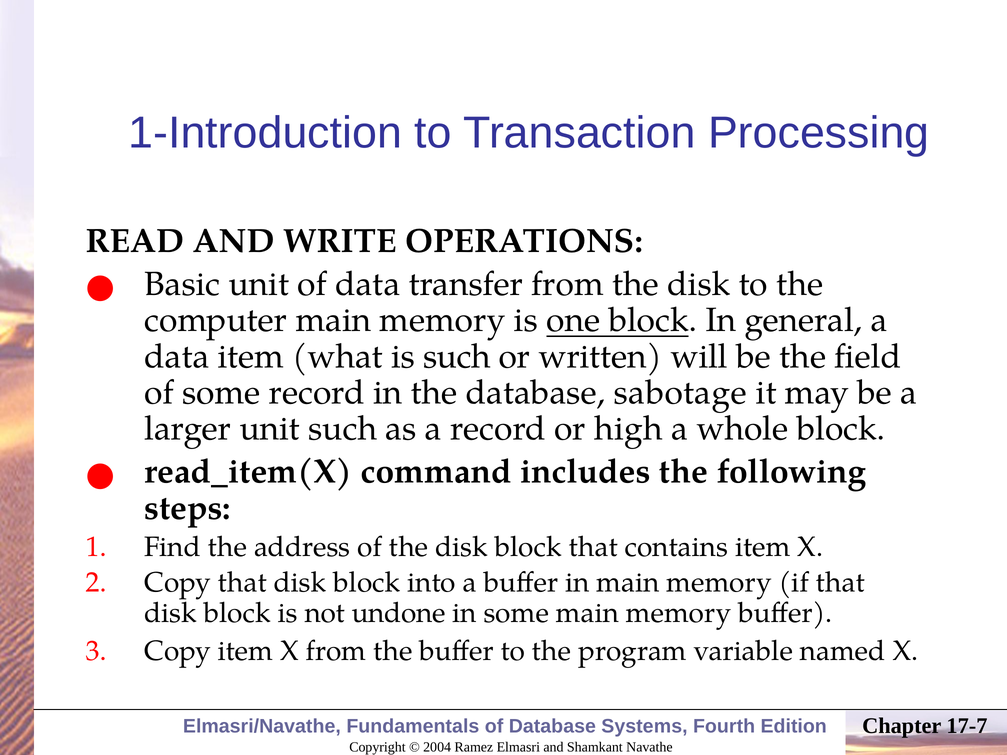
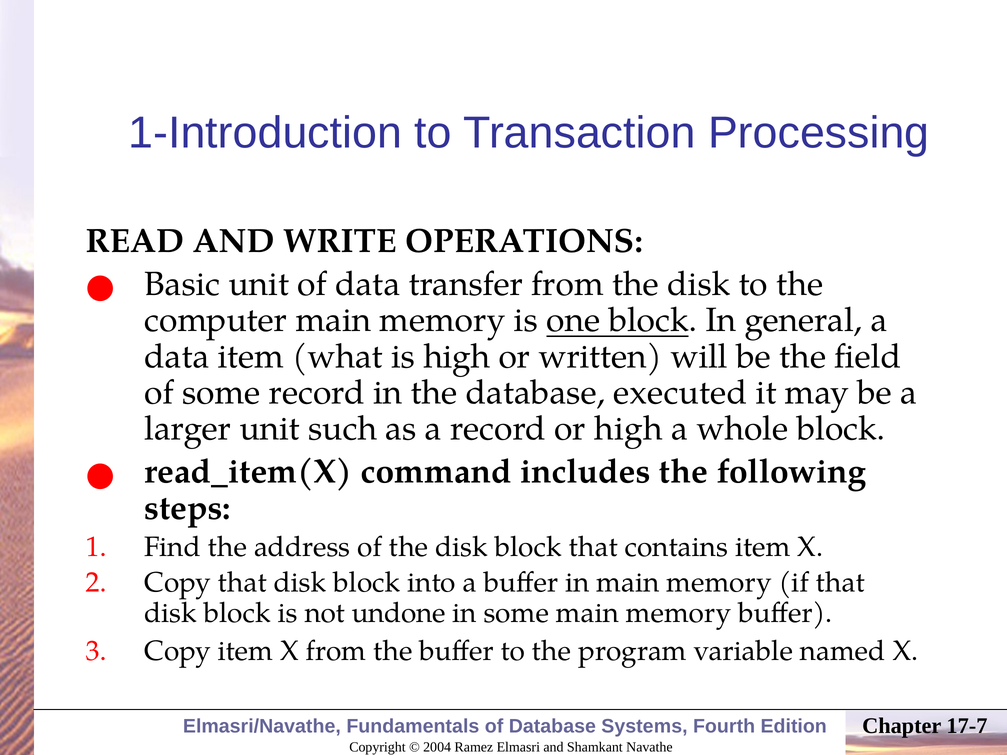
is such: such -> high
sabotage: sabotage -> executed
